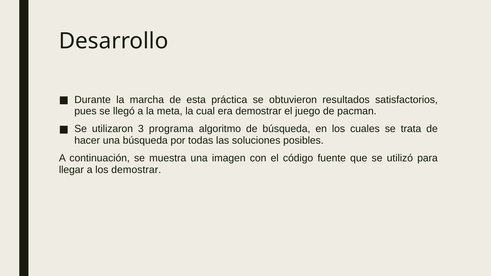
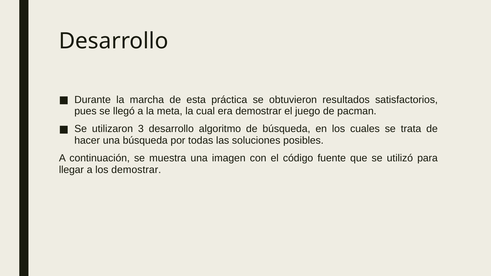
3 programa: programa -> desarrollo
